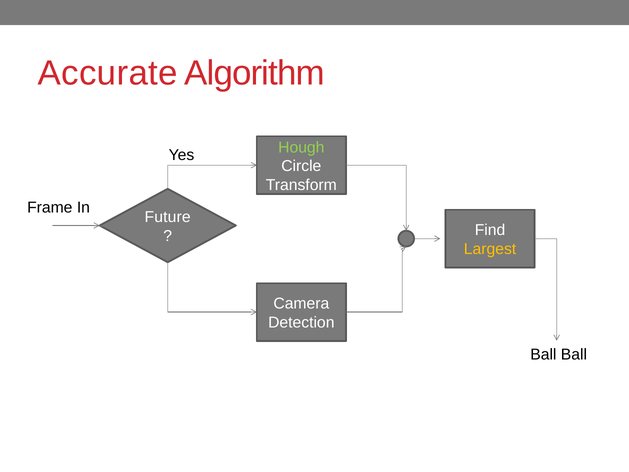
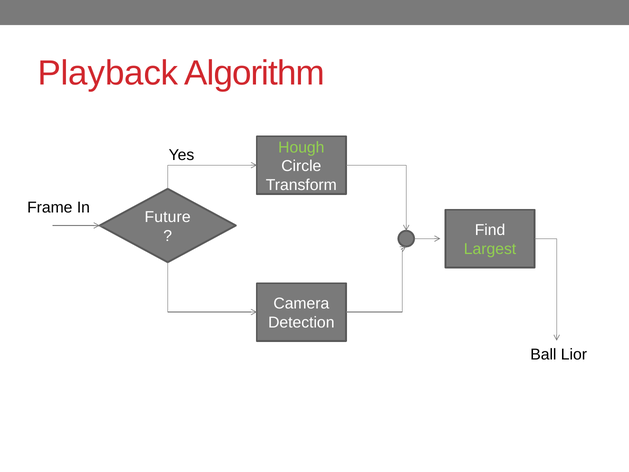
Accurate: Accurate -> Playback
Largest colour: yellow -> light green
Ball Ball: Ball -> Lior
